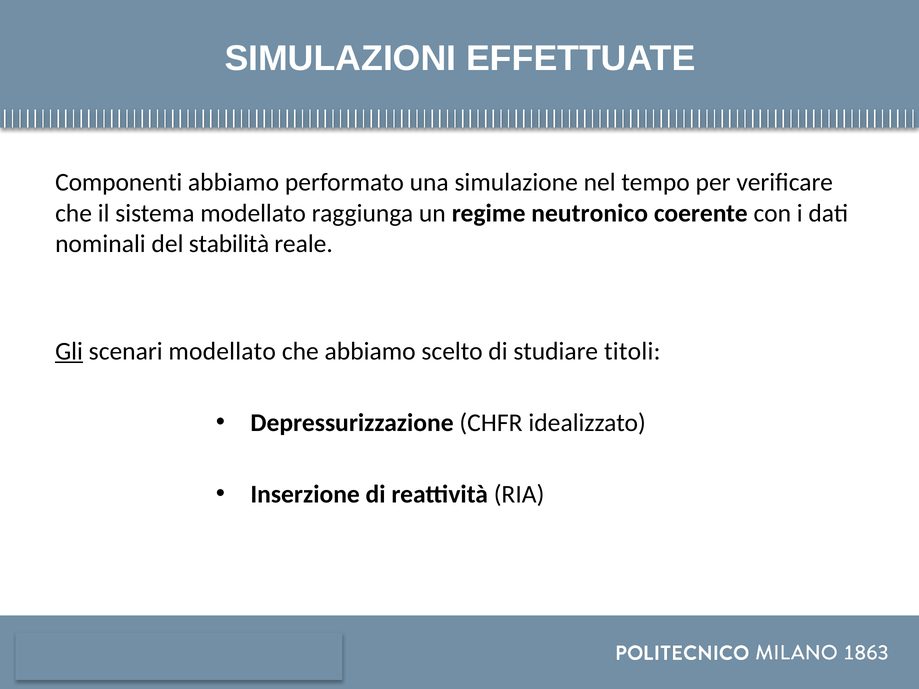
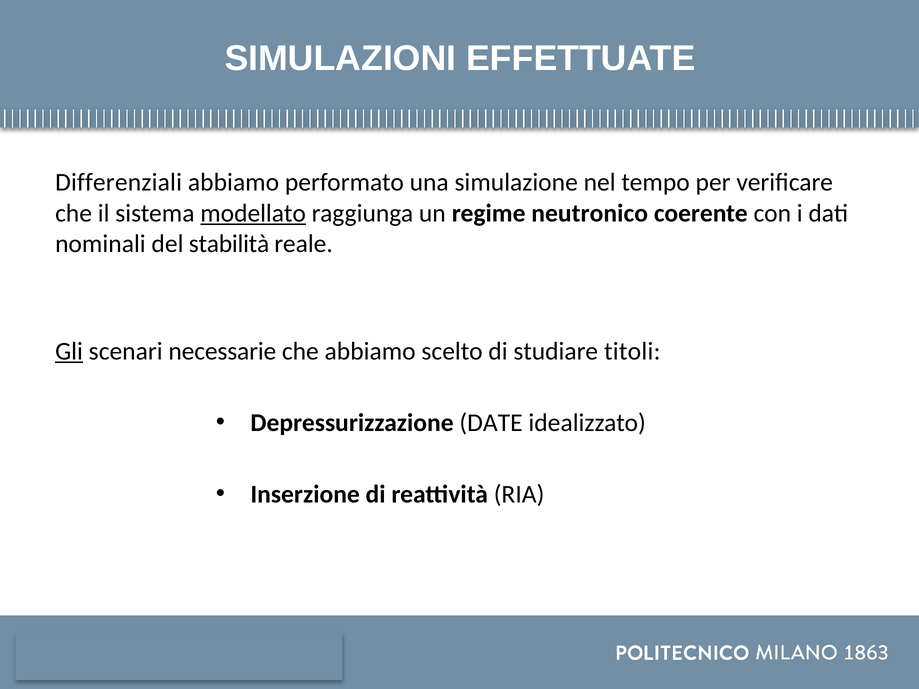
Componenti: Componenti -> Differenziali
modellato at (253, 213) underline: none -> present
scenari modellato: modellato -> necessarie
CHFR: CHFR -> DATE
